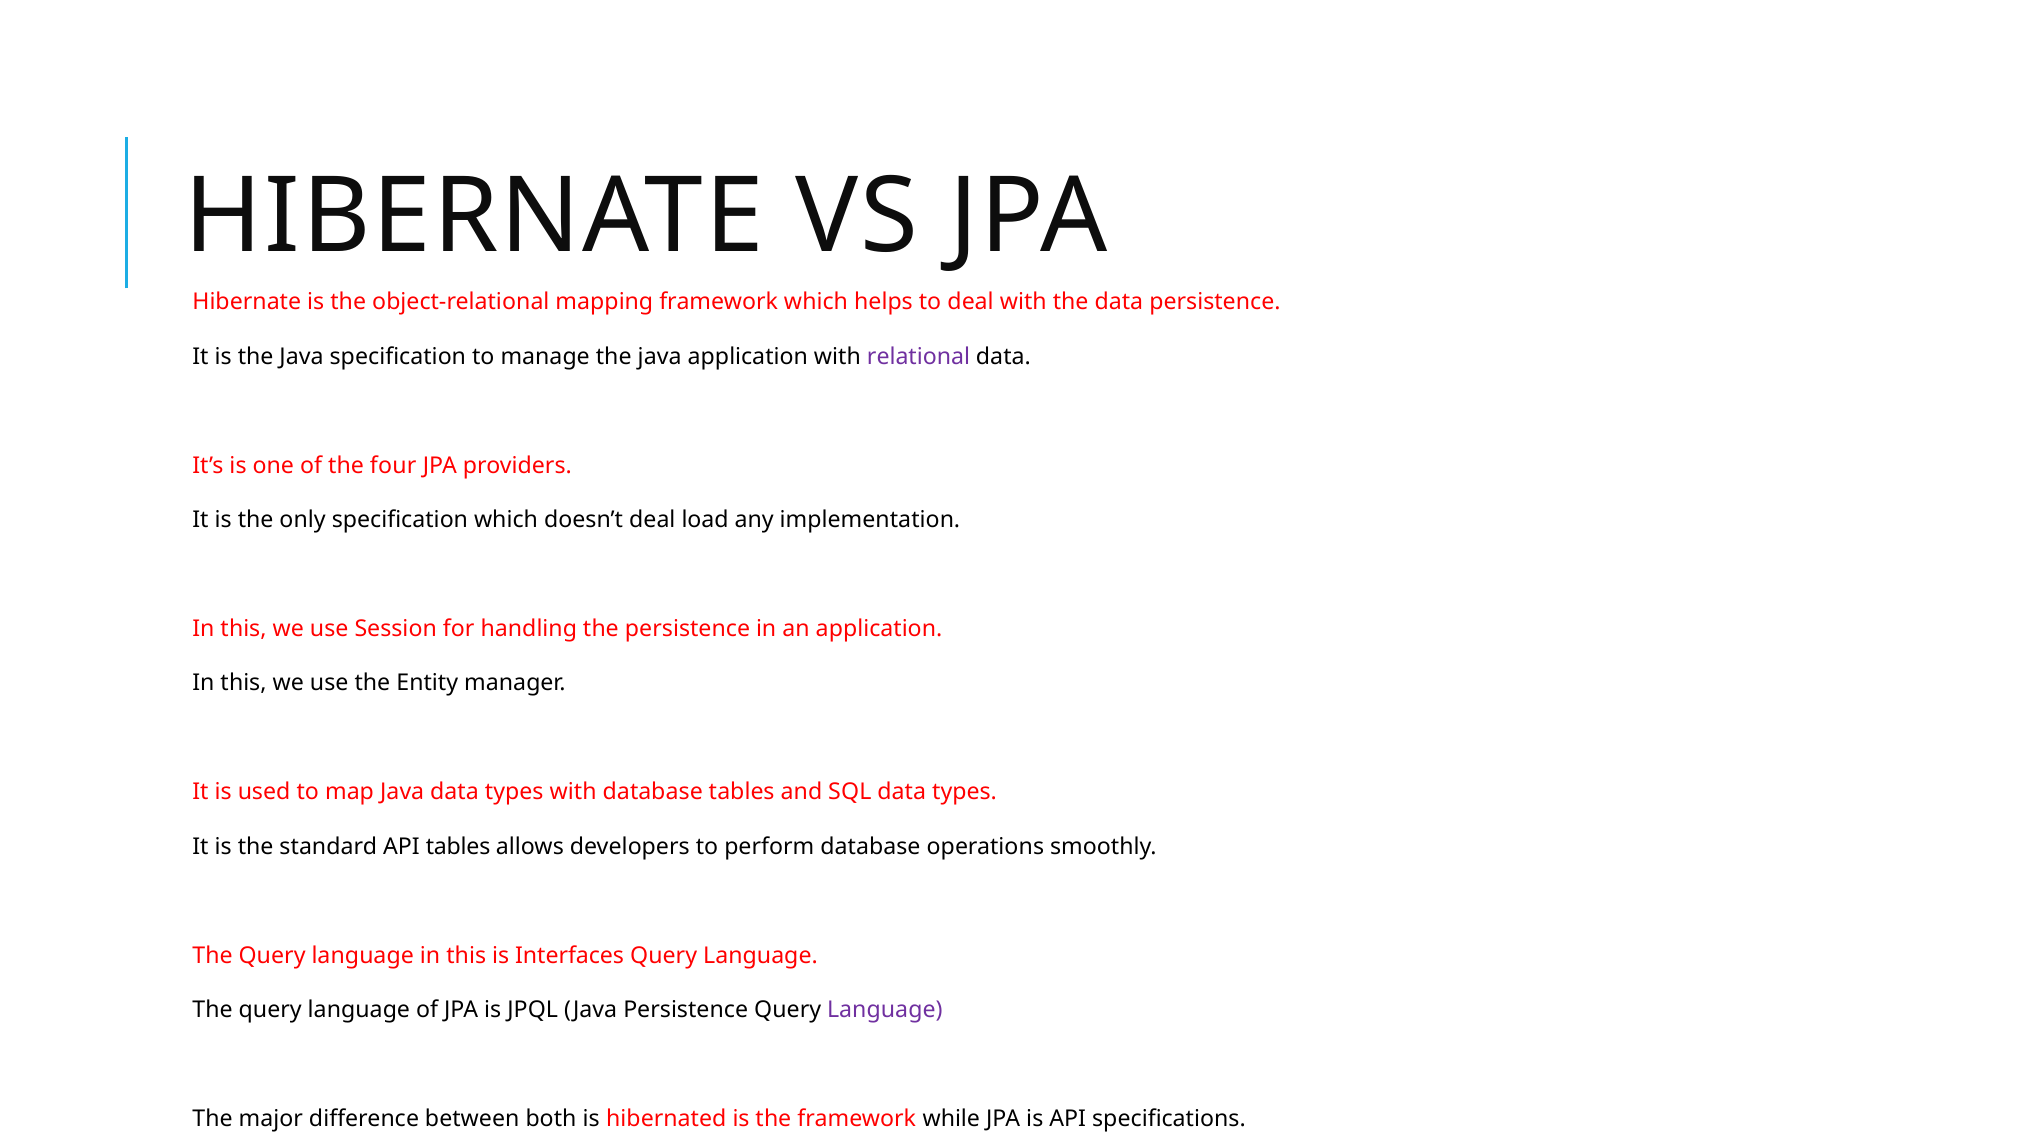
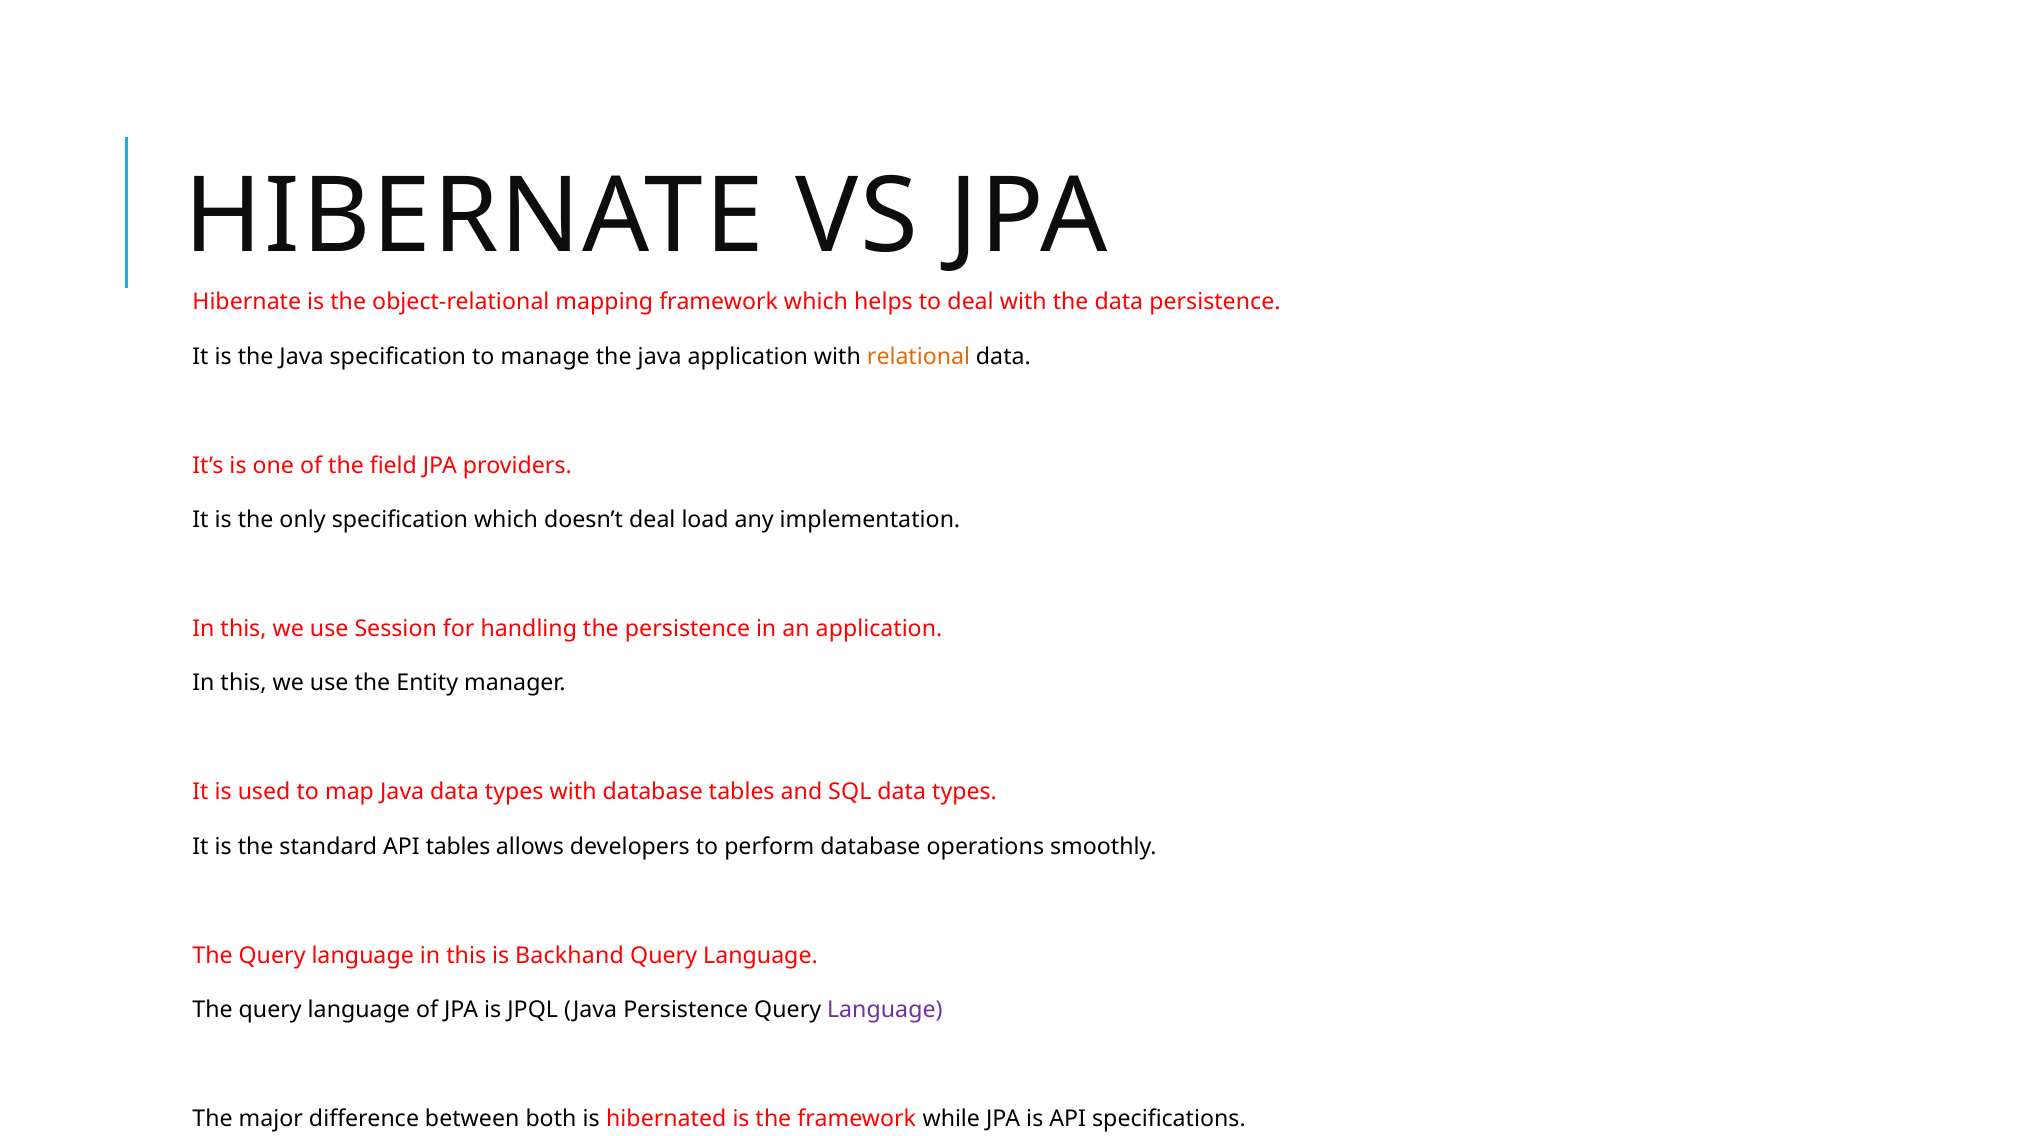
relational colour: purple -> orange
four: four -> field
Interfaces: Interfaces -> Backhand
